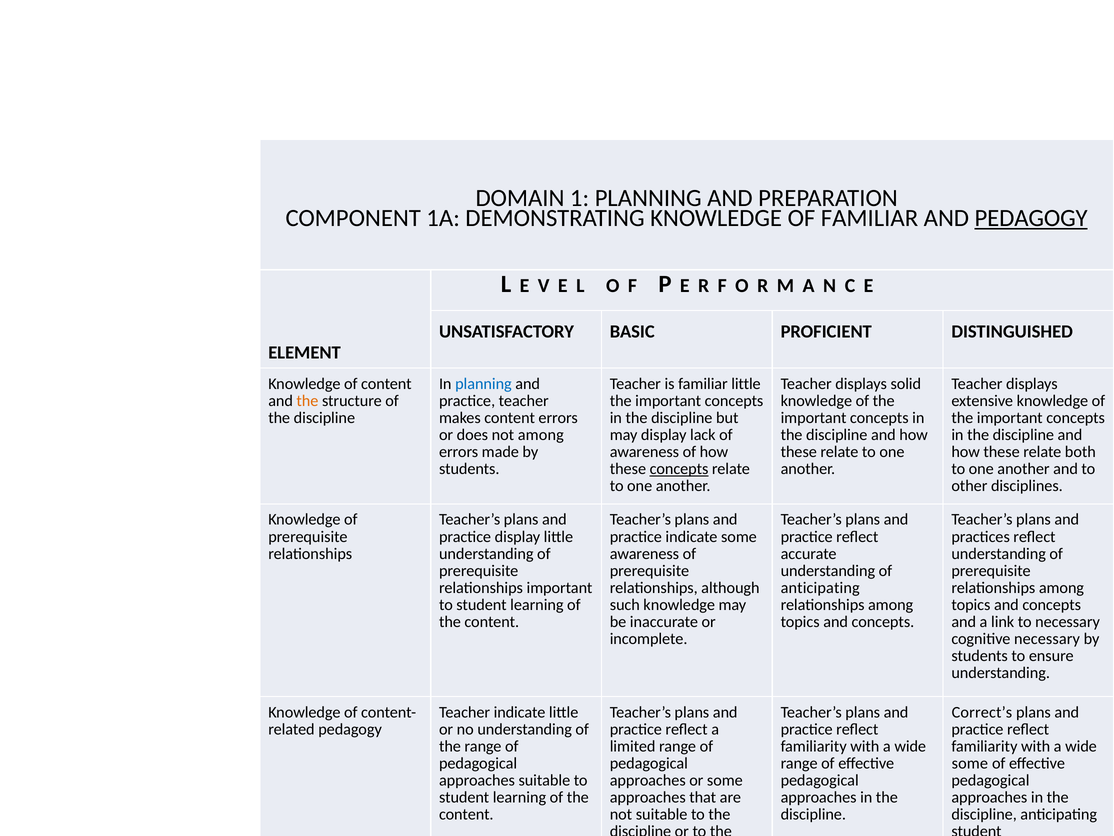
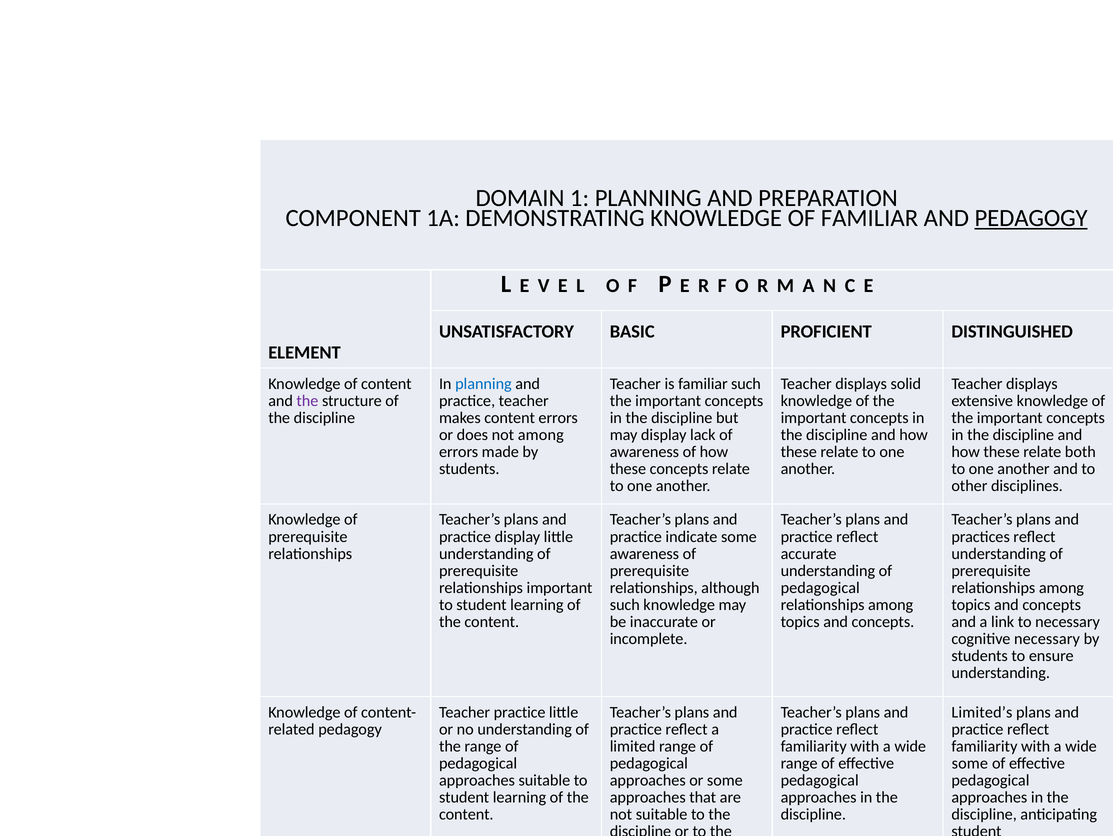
familiar little: little -> such
the at (307, 401) colour: orange -> purple
concepts at (679, 469) underline: present -> none
anticipating at (820, 587): anticipating -> pedagogical
Teacher indicate: indicate -> practice
Correct’s: Correct’s -> Limited’s
